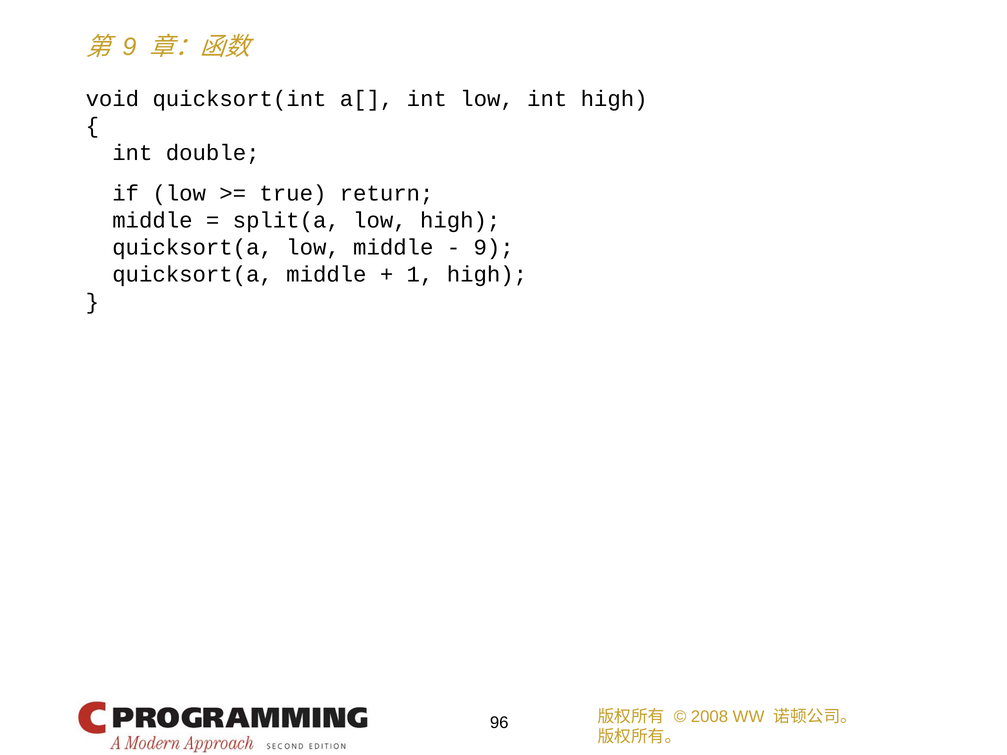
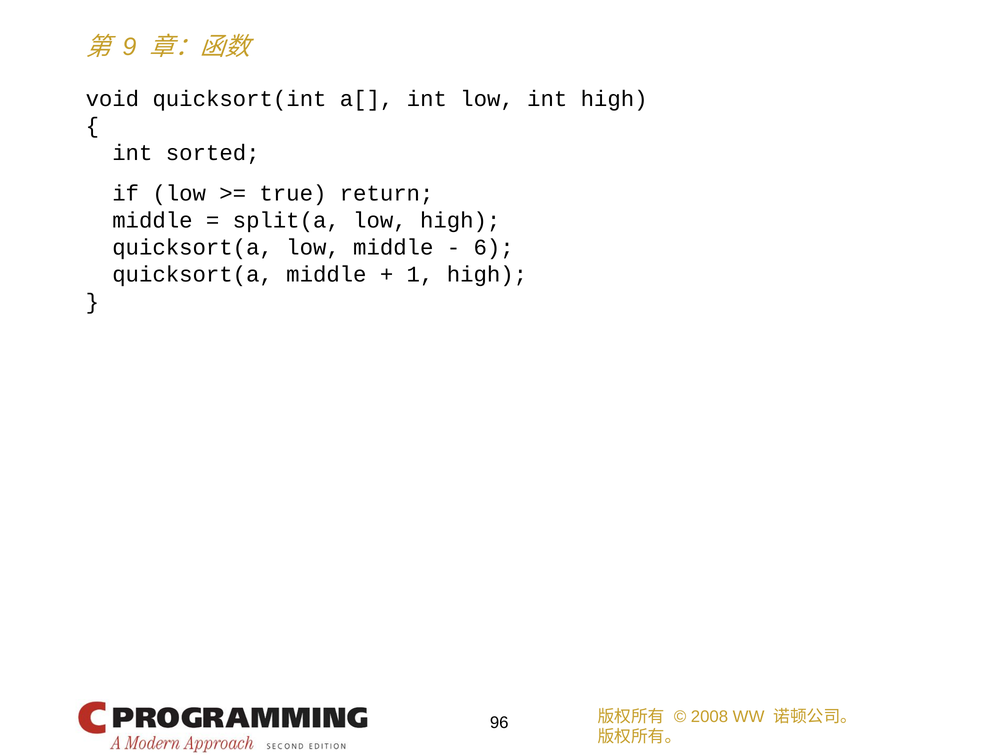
double: double -> sorted
9 at (494, 248): 9 -> 6
